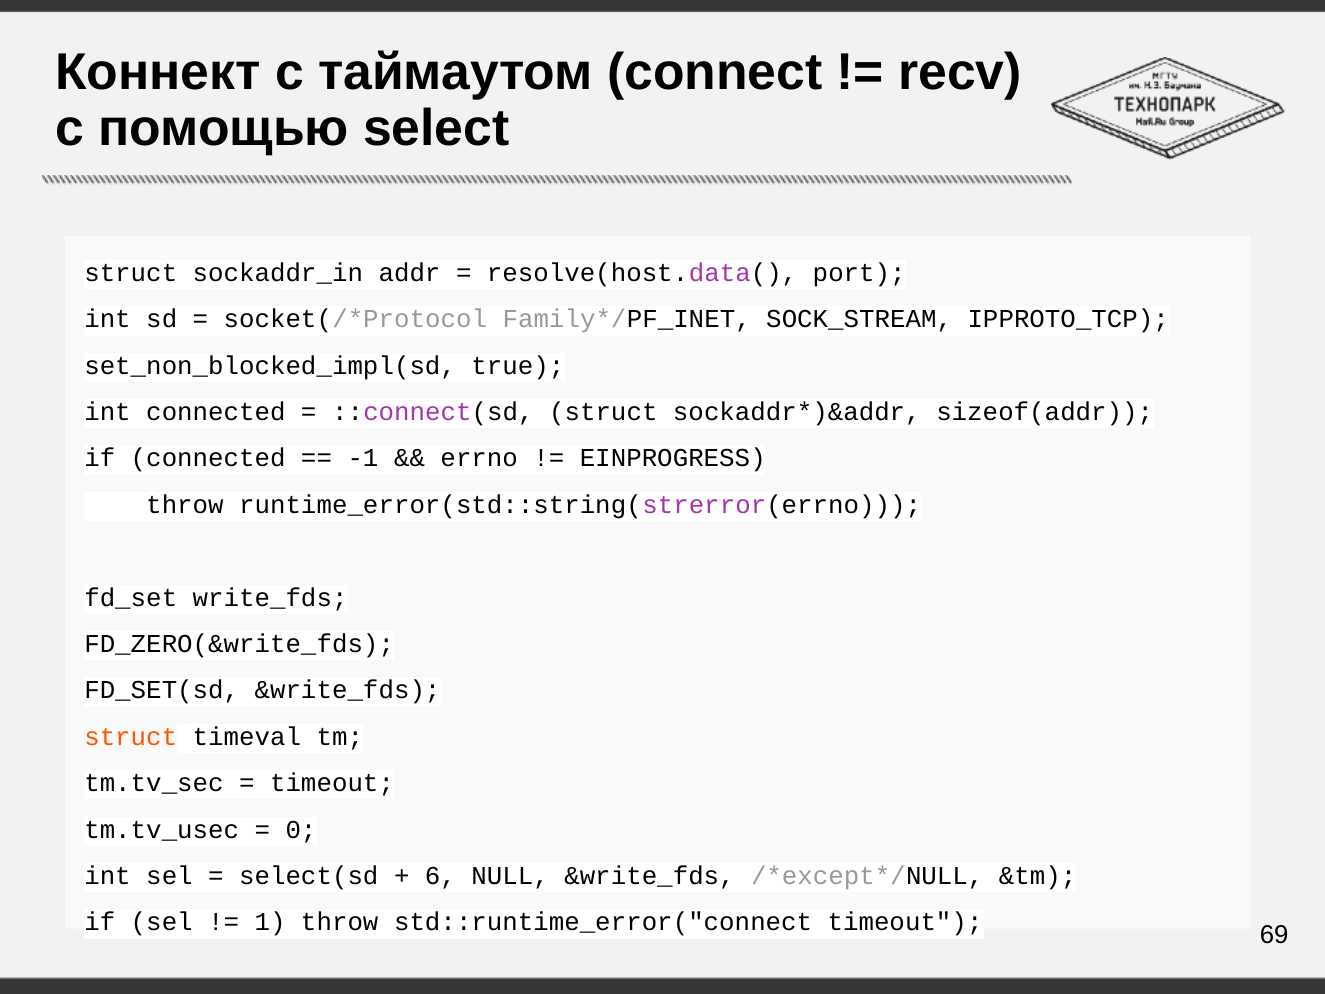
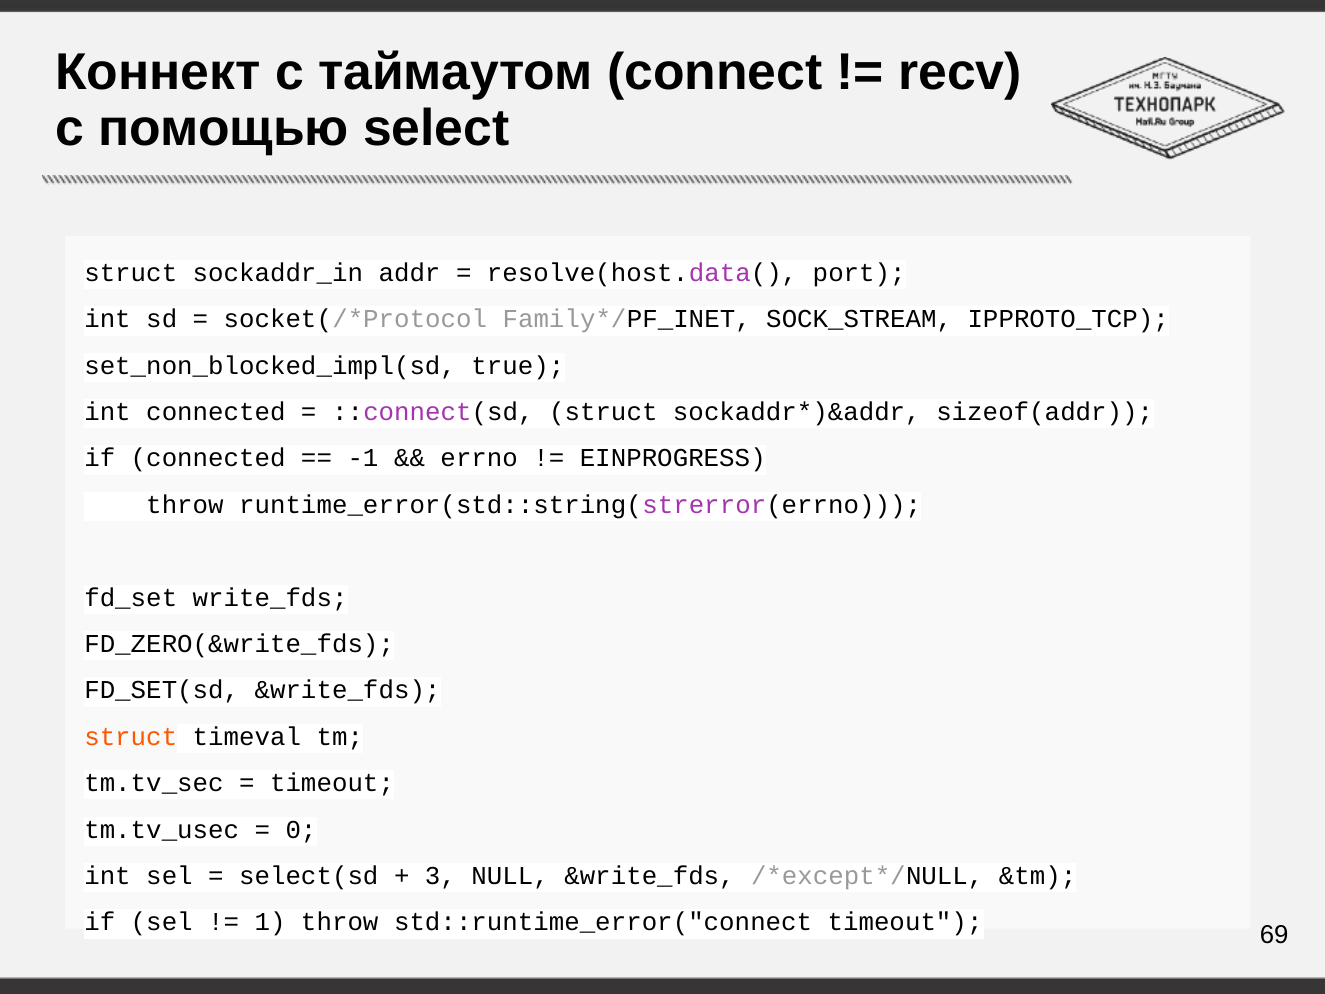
6: 6 -> 3
